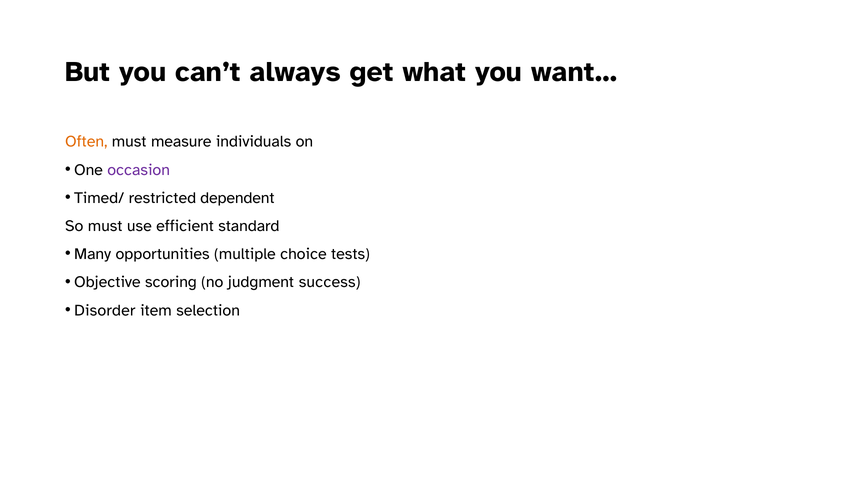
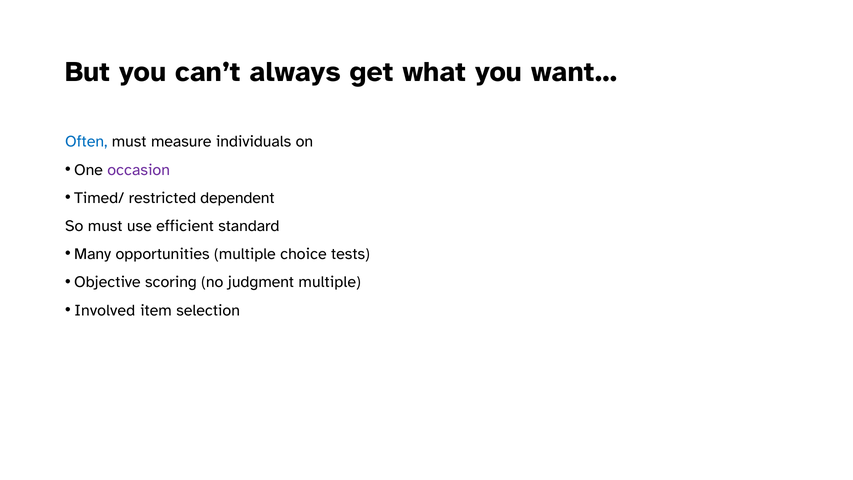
Often colour: orange -> blue
judgment success: success -> multiple
Disorder: Disorder -> Involved
